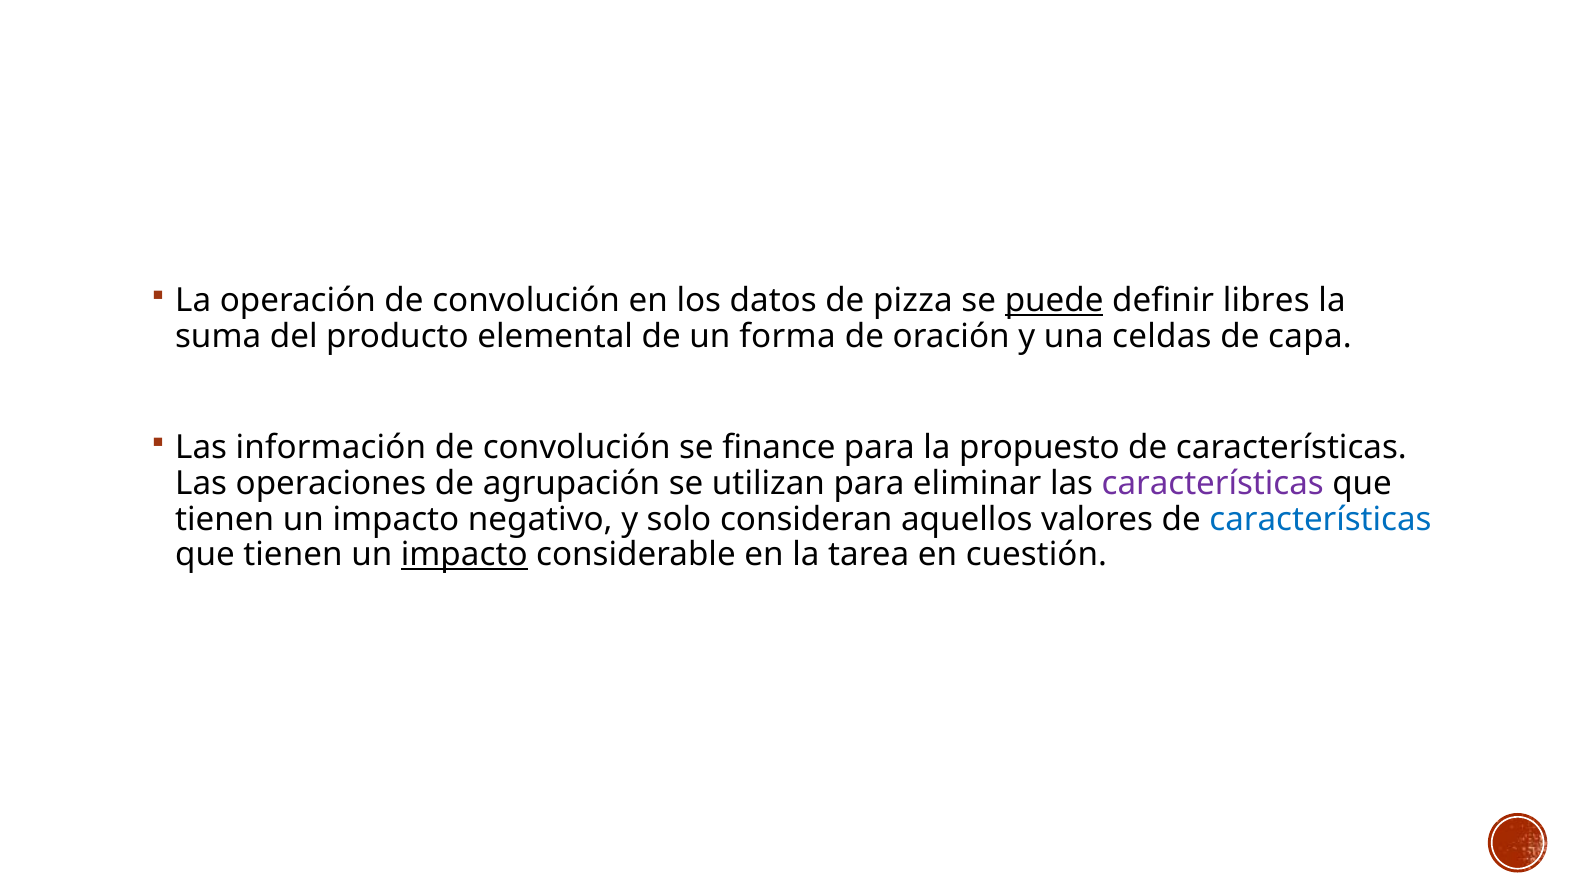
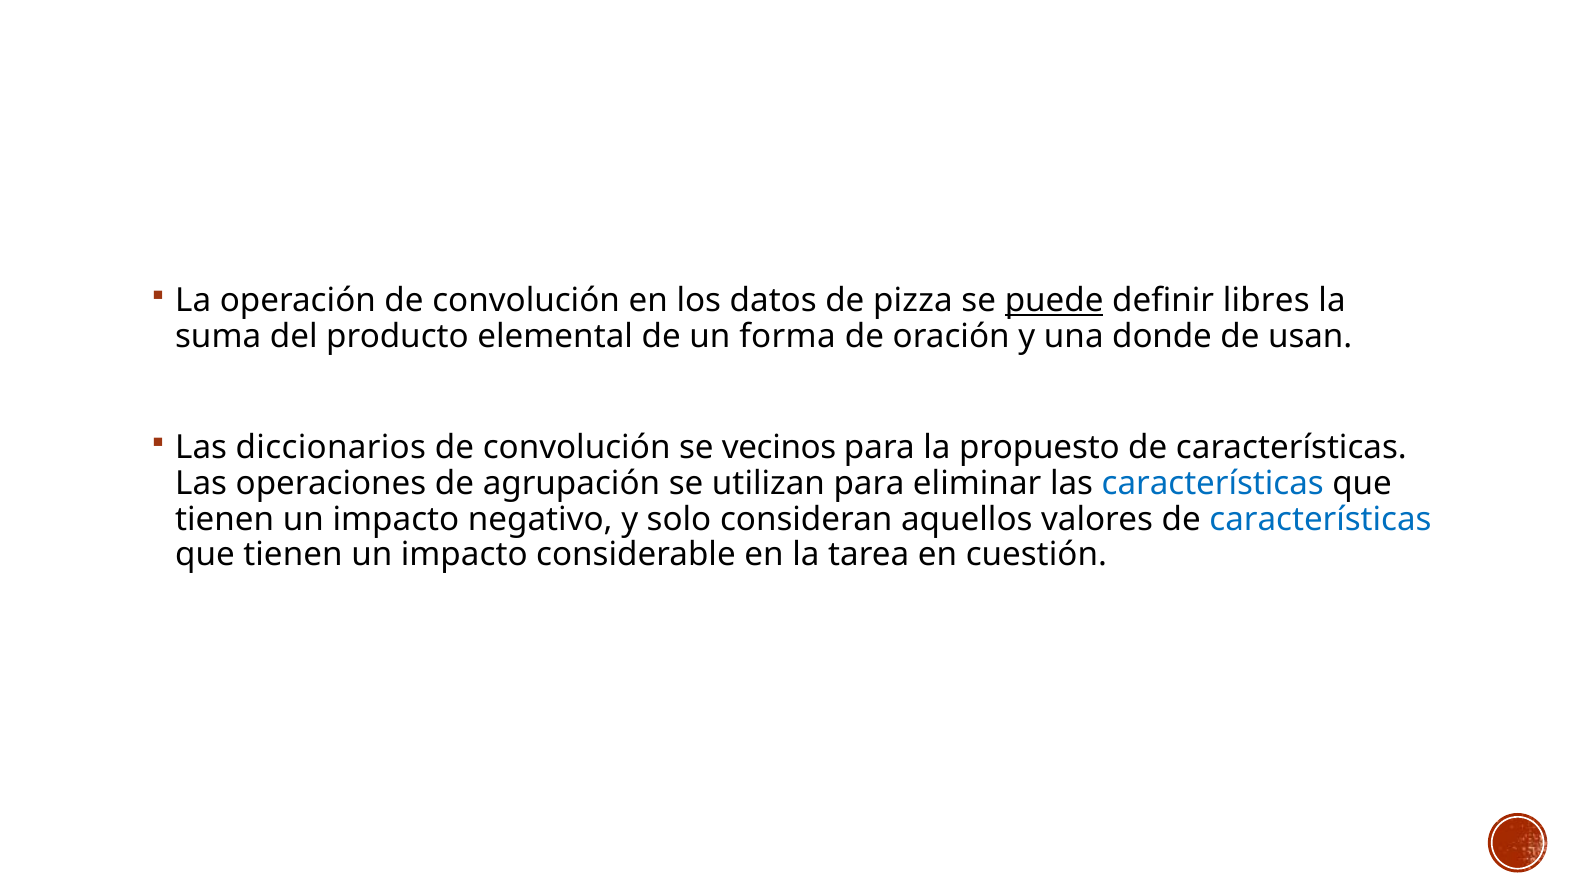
celdas: celdas -> donde
capa: capa -> usan
información: información -> diccionarios
finance: finance -> vecinos
características at (1213, 483) colour: purple -> blue
impacto at (464, 555) underline: present -> none
